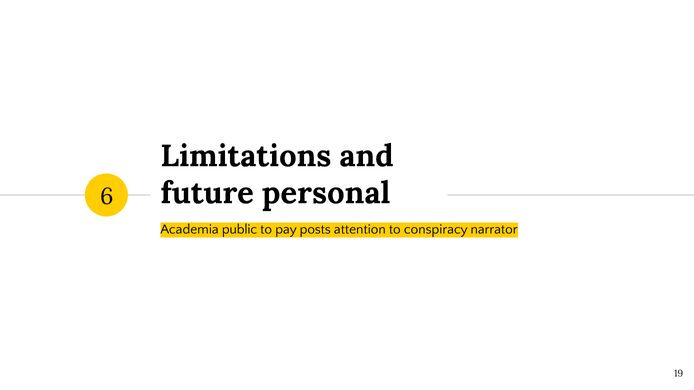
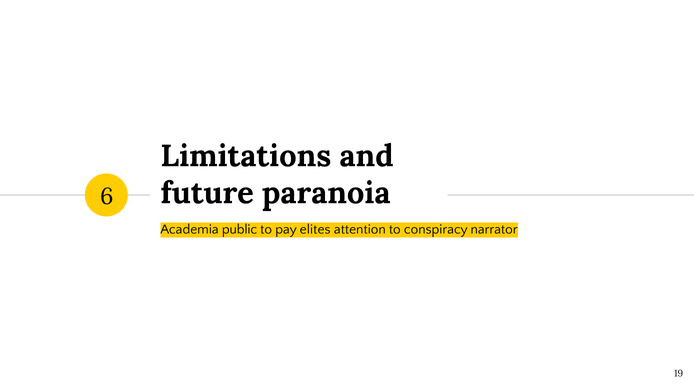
personal: personal -> paranoia
posts: posts -> elites
